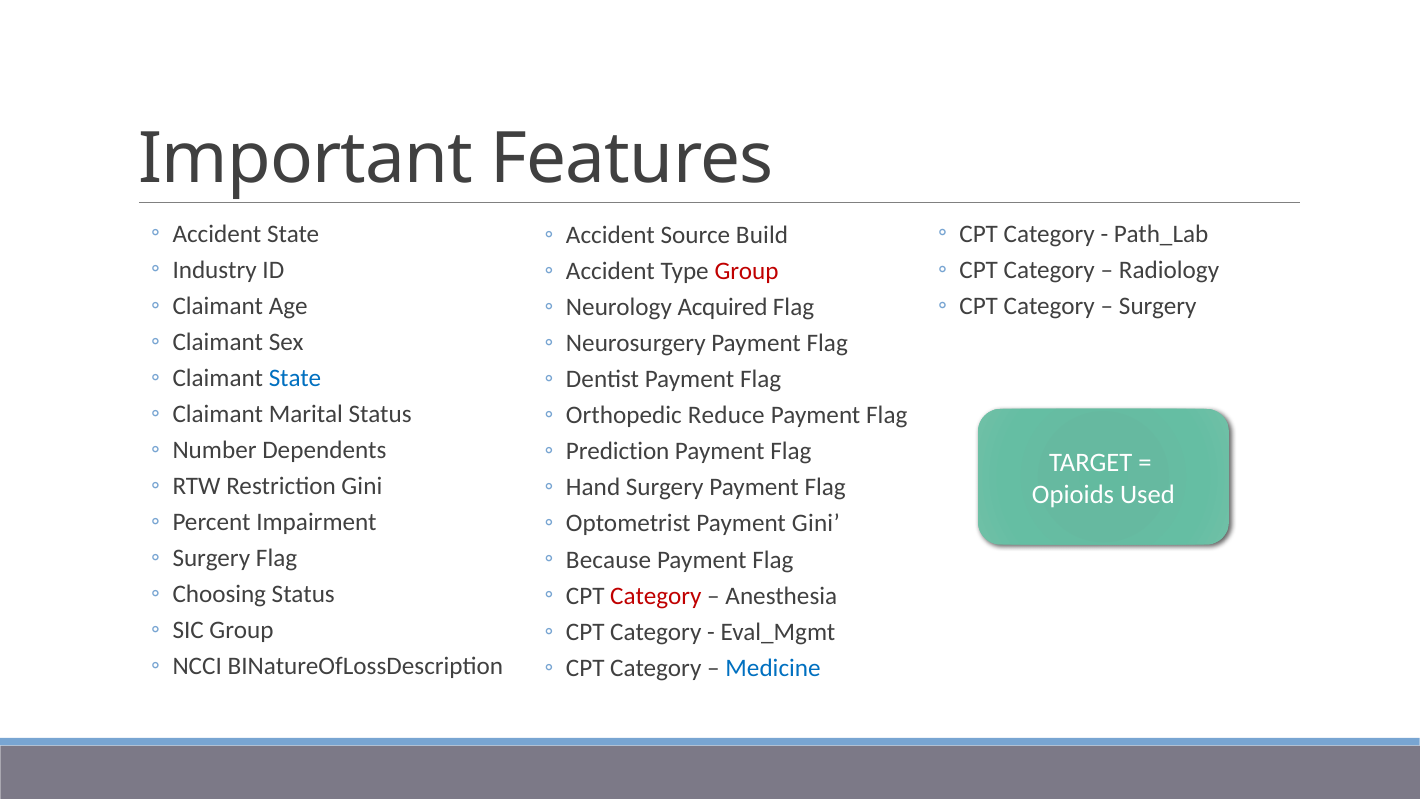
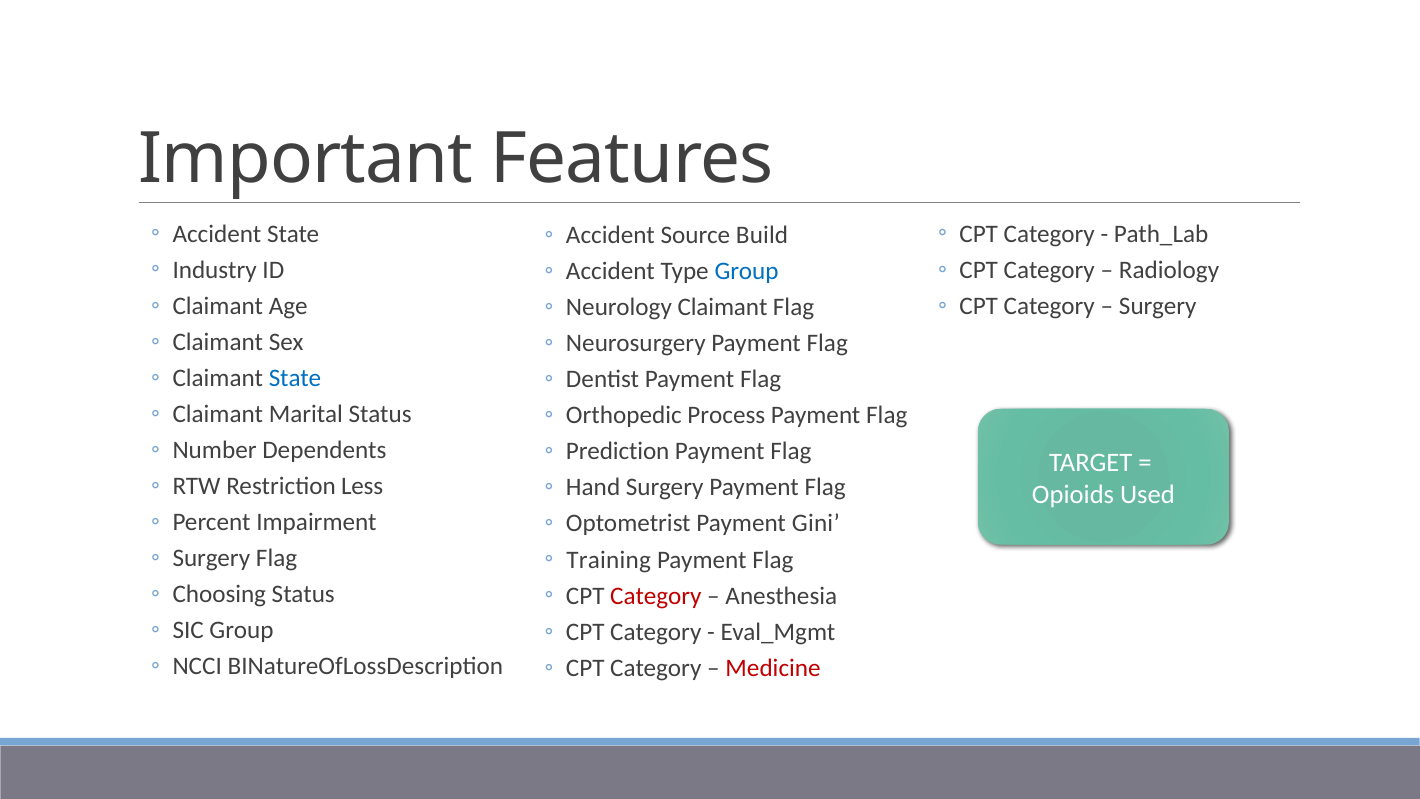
Group at (747, 271) colour: red -> blue
Neurology Acquired: Acquired -> Claimant
Reduce: Reduce -> Process
Restriction Gini: Gini -> Less
Because: Because -> Training
Medicine colour: blue -> red
